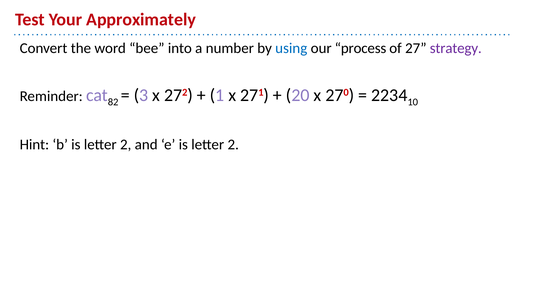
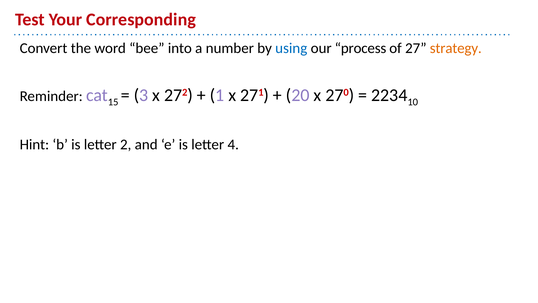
Approximately: Approximately -> Corresponding
strategy colour: purple -> orange
82: 82 -> 15
e is letter 2: 2 -> 4
